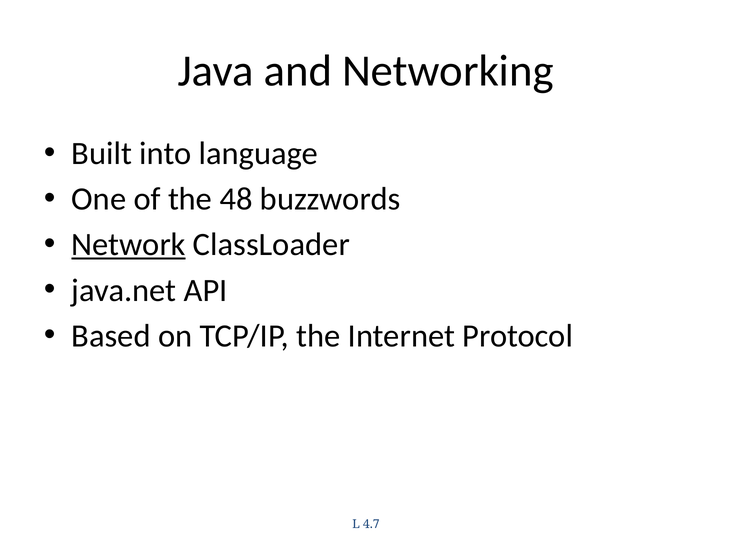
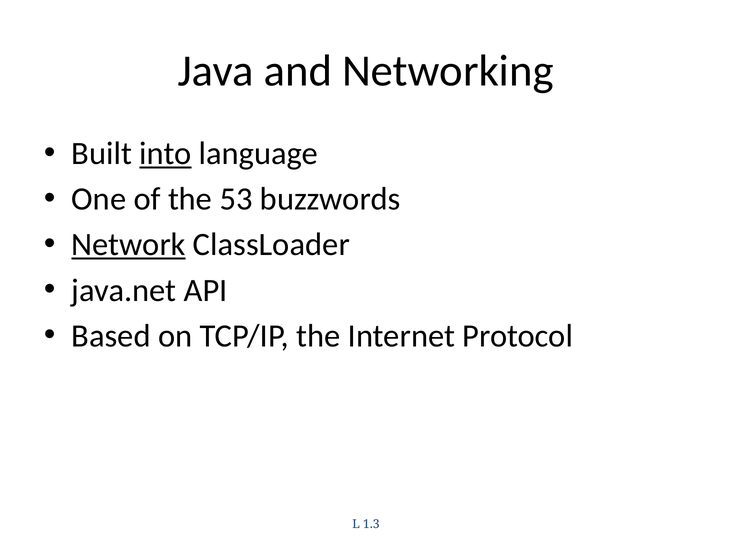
into underline: none -> present
48: 48 -> 53
4.7: 4.7 -> 1.3
